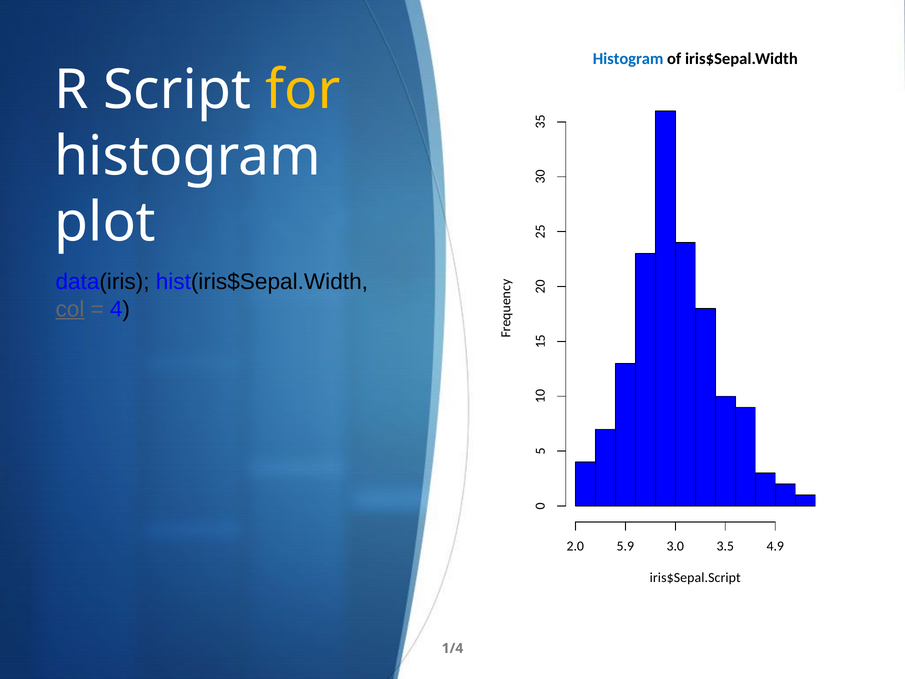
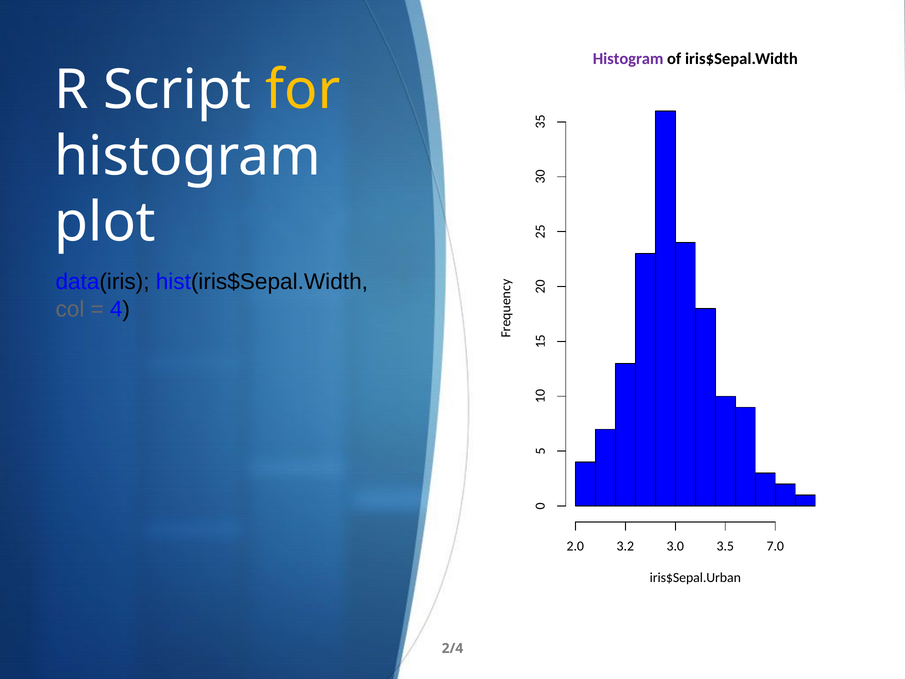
Histogram at (628, 59) colour: blue -> purple
col underline: present -> none
5.9: 5.9 -> 3.2
4.9: 4.9 -> 7.0
iris$Sepal.Script: iris$Sepal.Script -> iris$Sepal.Urban
1/4: 1/4 -> 2/4
